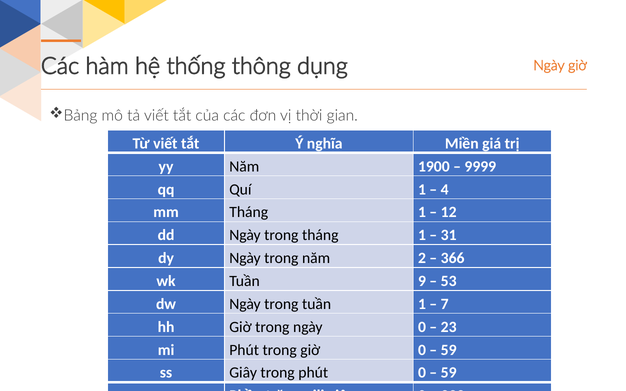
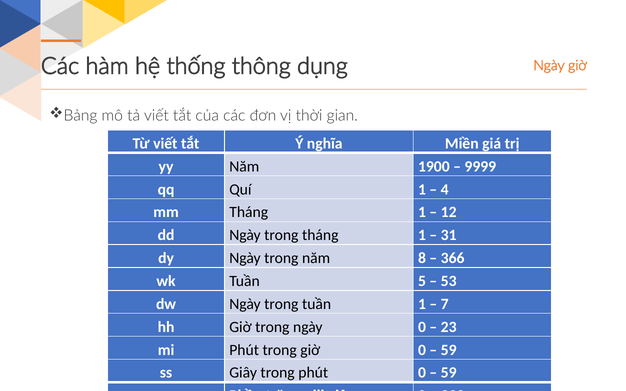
2: 2 -> 8
9: 9 -> 5
